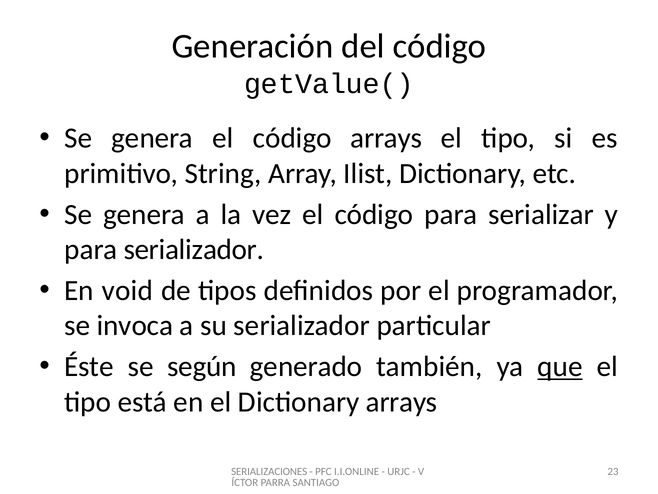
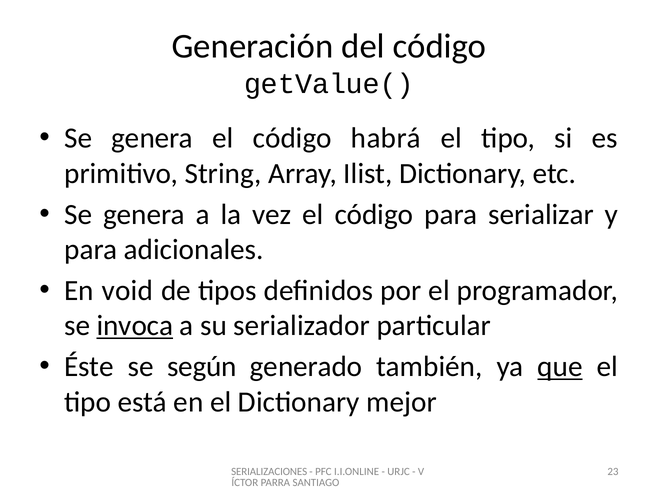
código arrays: arrays -> habrá
para serializador: serializador -> adicionales
invoca underline: none -> present
Dictionary arrays: arrays -> mejor
